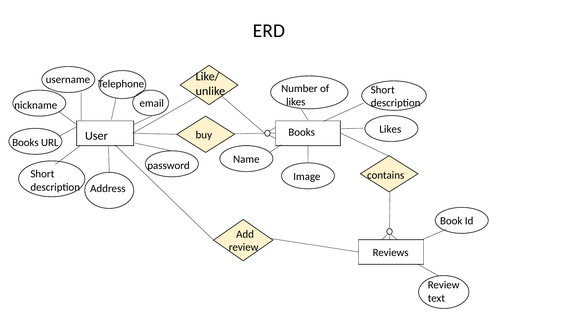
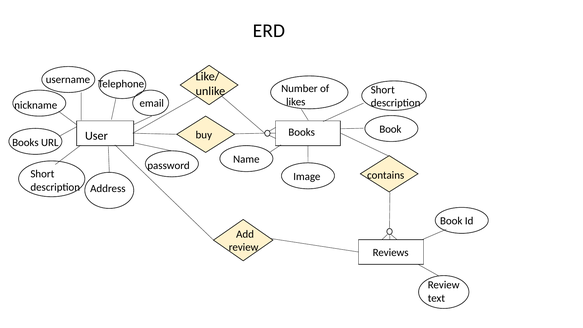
Likes at (390, 129): Likes -> Book
